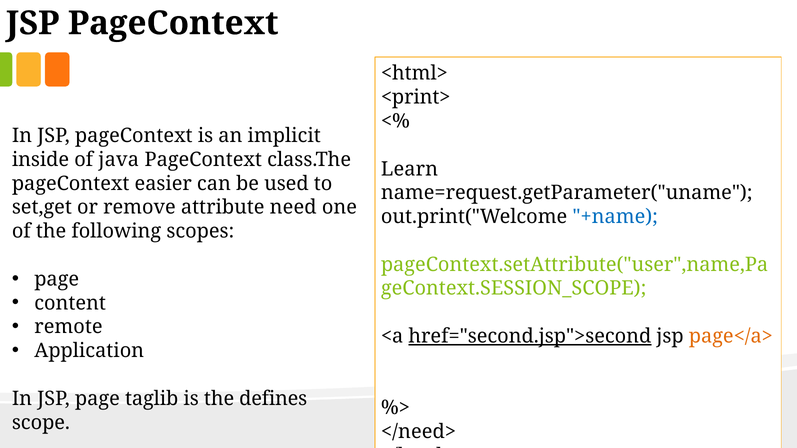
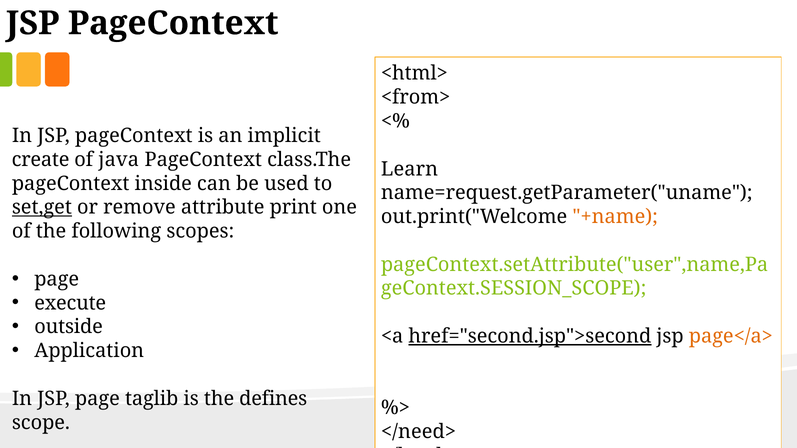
<print>: <print> -> <from>
inside: inside -> create
easier: easier -> inside
set,get underline: none -> present
need: need -> print
+name colour: blue -> orange
content: content -> execute
remote: remote -> outside
